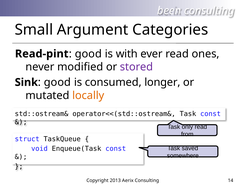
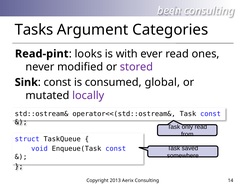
Small: Small -> Tasks
good at (88, 54): good -> looks
good at (57, 82): good -> const
longer: longer -> global
locally colour: orange -> purple
